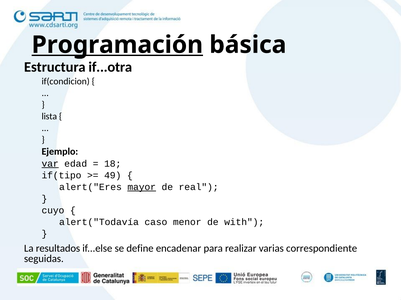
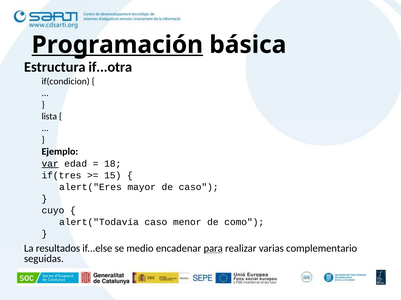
if(tipo: if(tipo -> if(tres
49: 49 -> 15
mayor underline: present -> none
de real: real -> caso
with: with -> como
define: define -> medio
para underline: none -> present
correspondiente: correspondiente -> complementario
